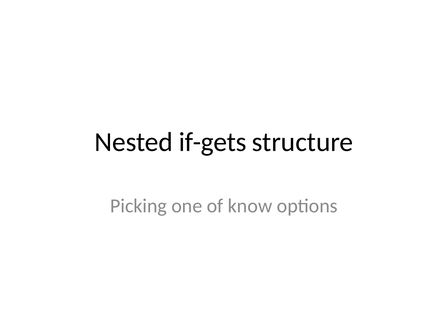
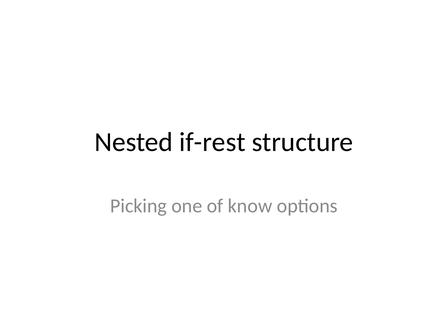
if-gets: if-gets -> if-rest
